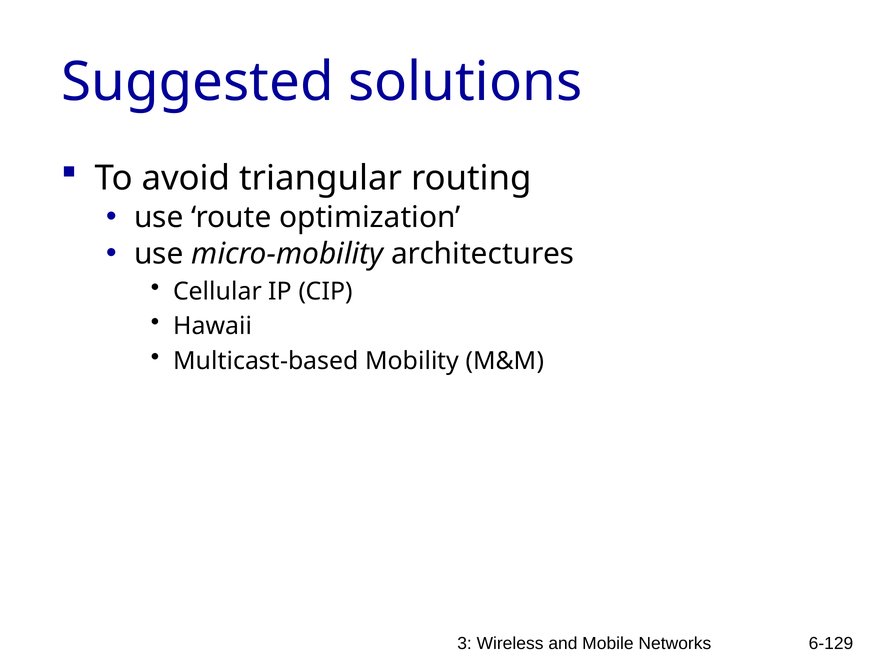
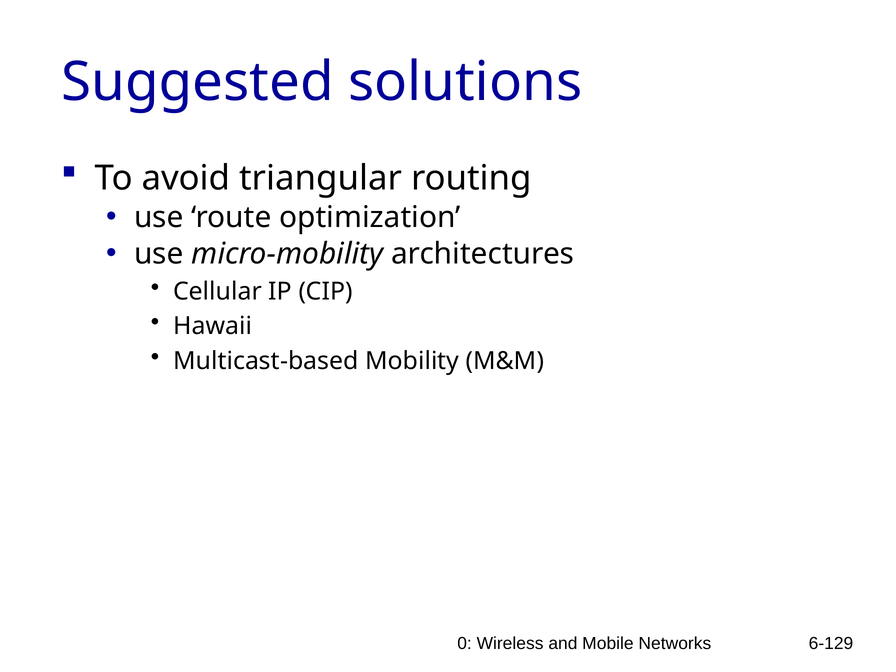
3: 3 -> 0
